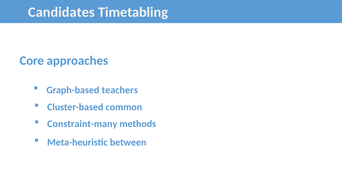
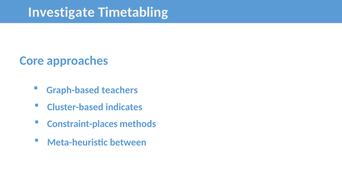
Candidates: Candidates -> Investigate
common: common -> indicates
Constraint-many: Constraint-many -> Constraint-places
